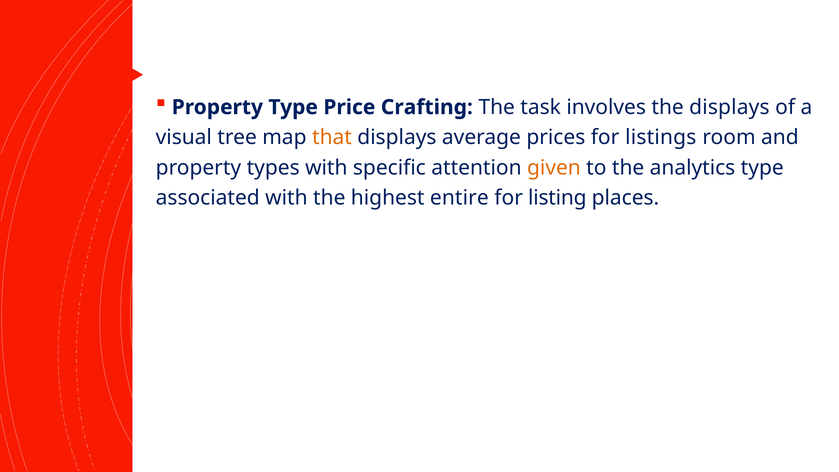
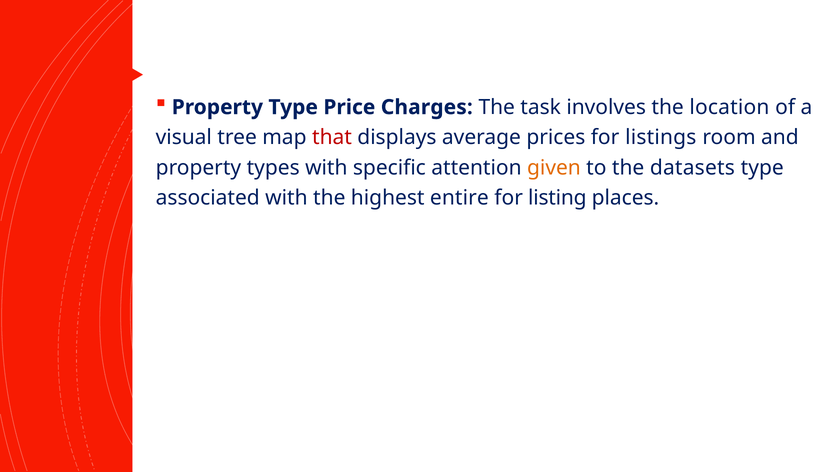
Crafting: Crafting -> Charges
the displays: displays -> location
that colour: orange -> red
analytics: analytics -> datasets
